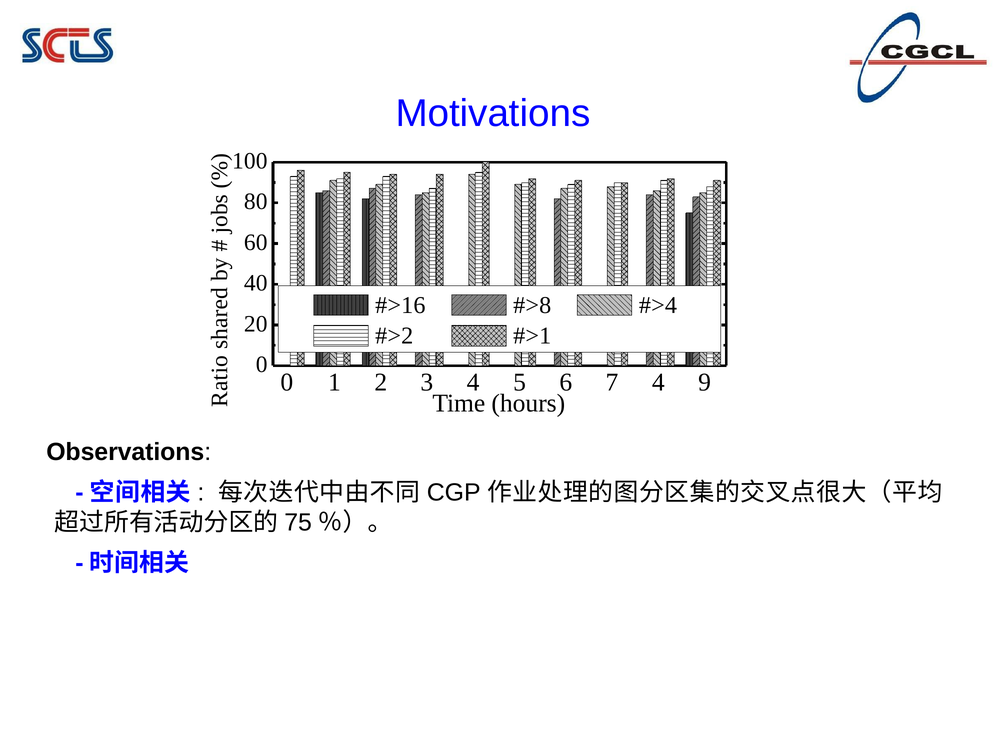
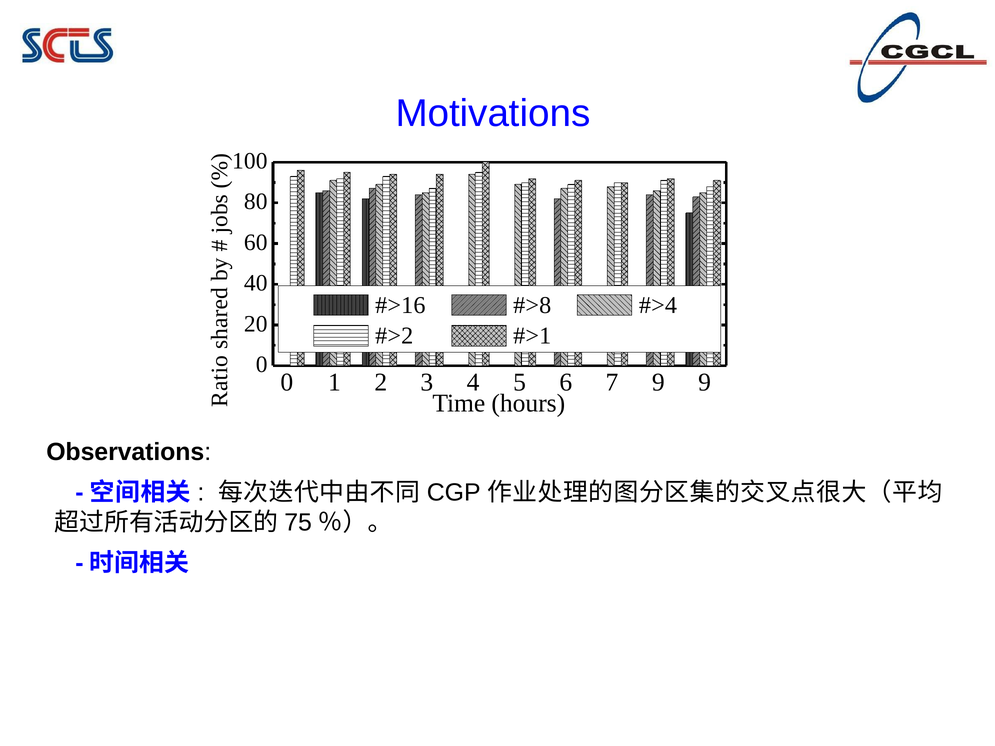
7 4: 4 -> 9
